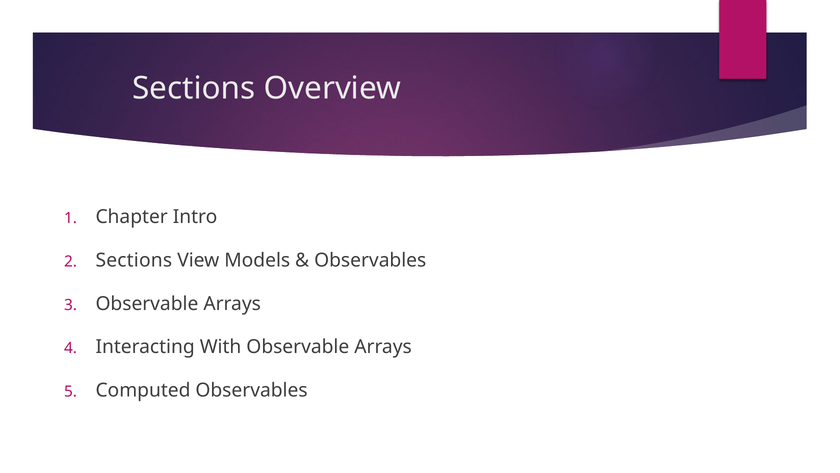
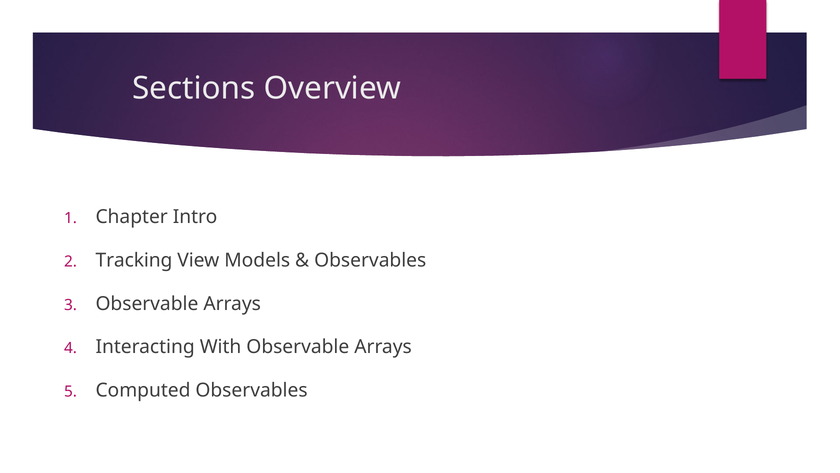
Sections at (134, 260): Sections -> Tracking
